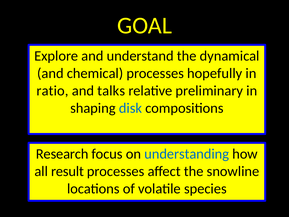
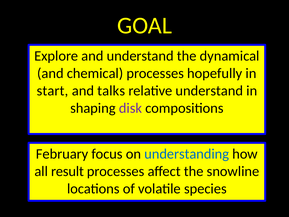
ratio: ratio -> start
relative preliminary: preliminary -> understand
disk colour: blue -> purple
Research: Research -> February
